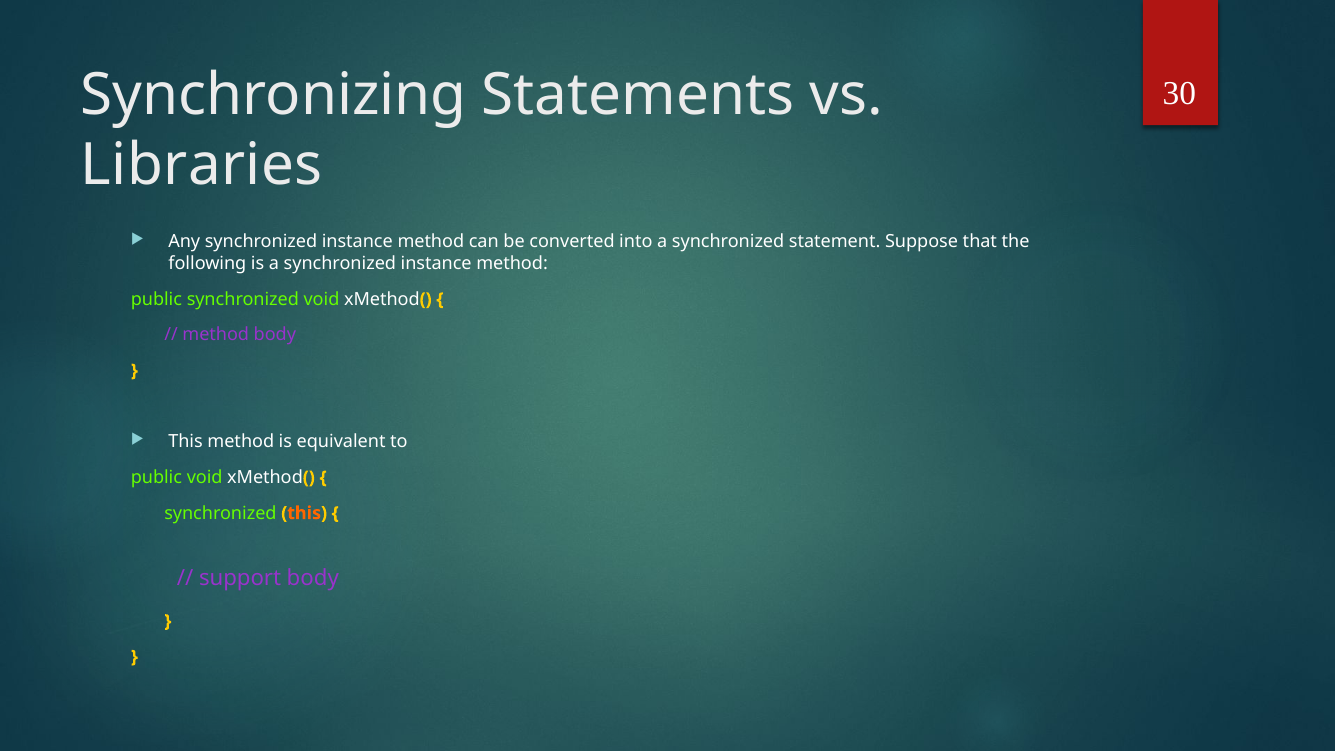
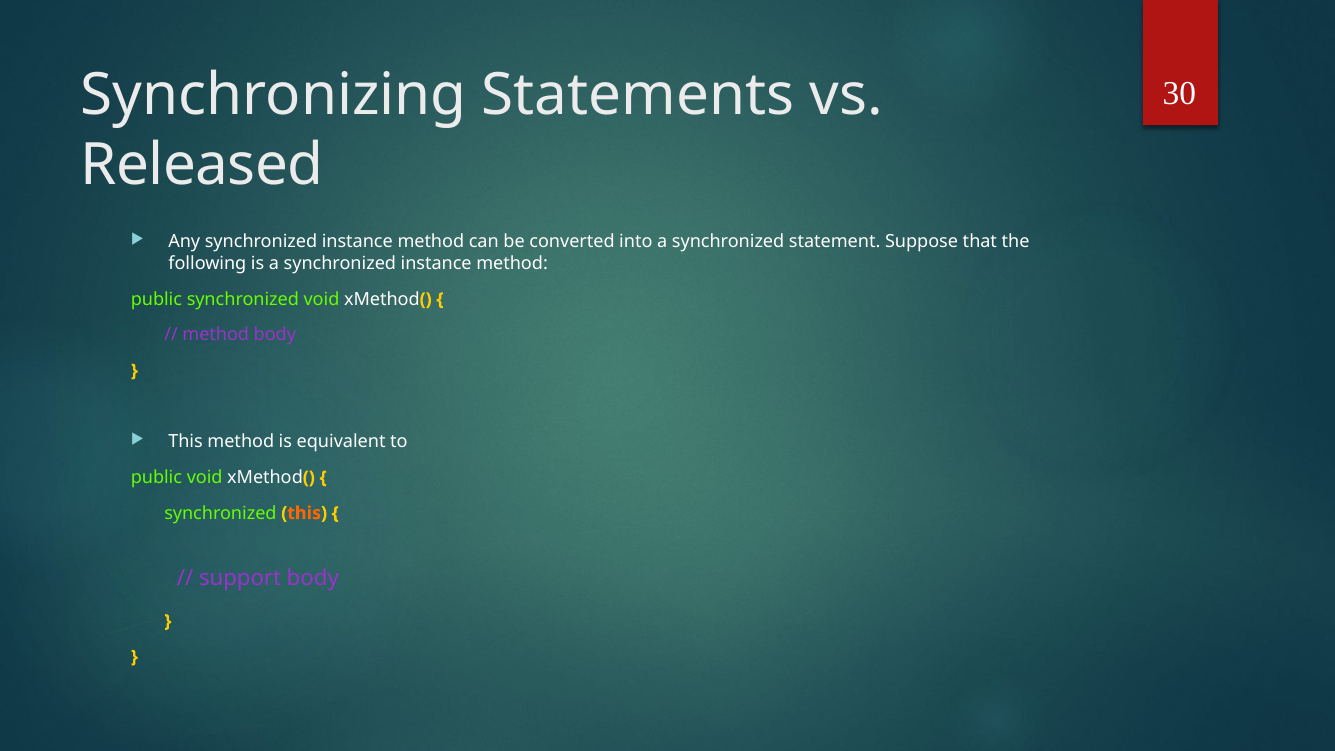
Libraries: Libraries -> Released
